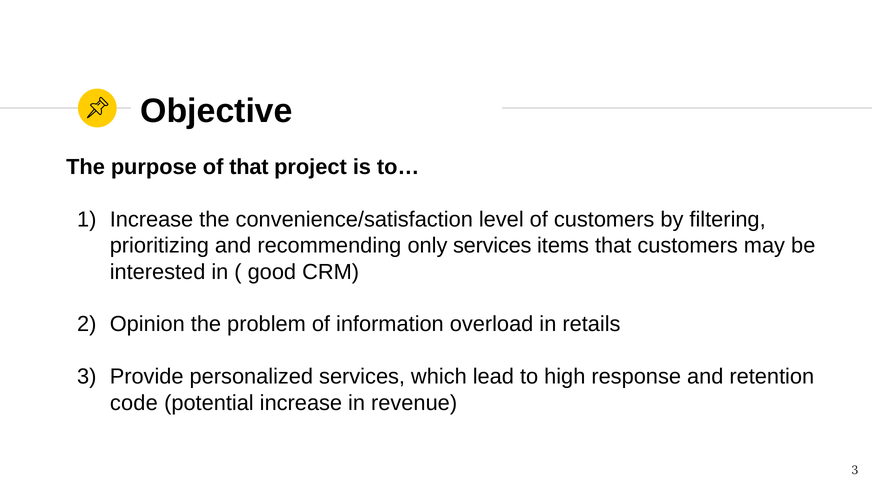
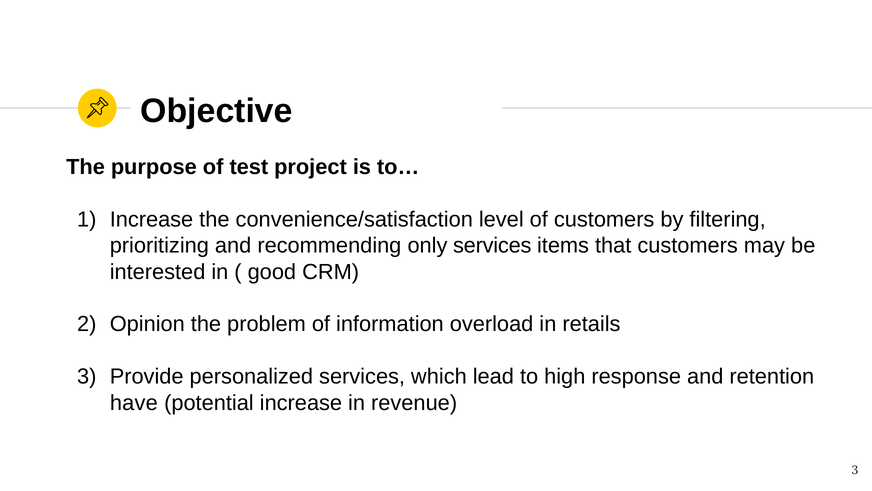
of that: that -> test
code: code -> have
